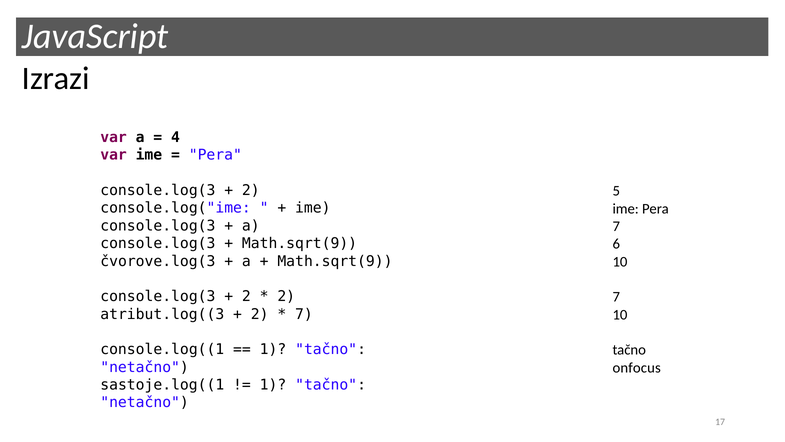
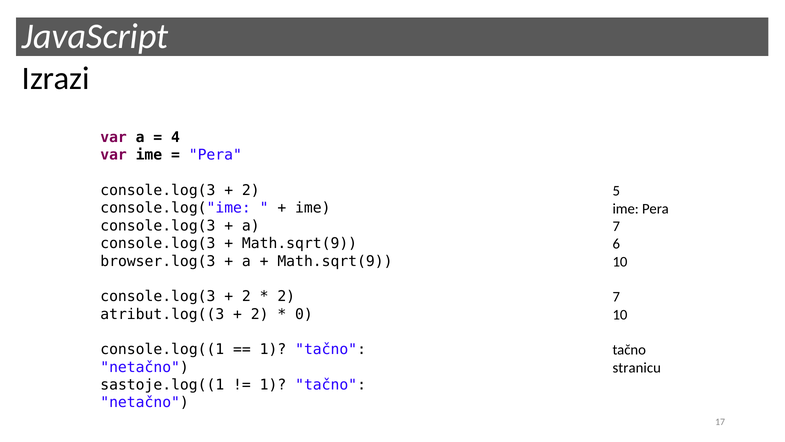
čvorove.log(3: čvorove.log(3 -> browser.log(3
7 at (304, 314): 7 -> 0
onfocus: onfocus -> stranicu
